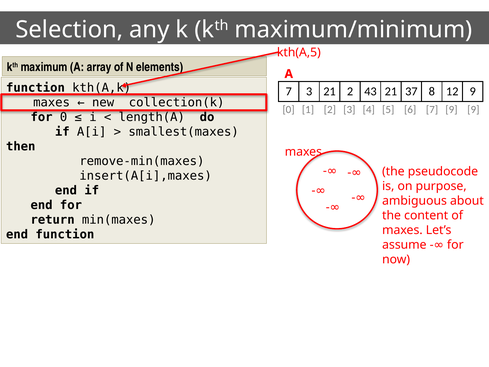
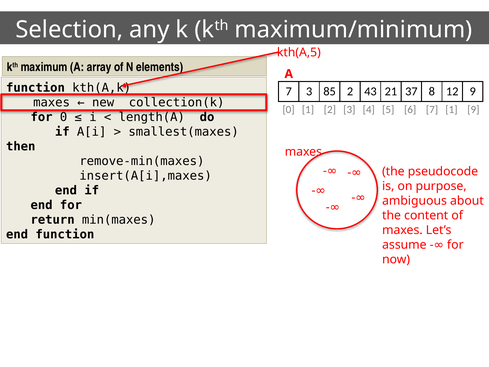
3 21: 21 -> 85
7 9: 9 -> 1
